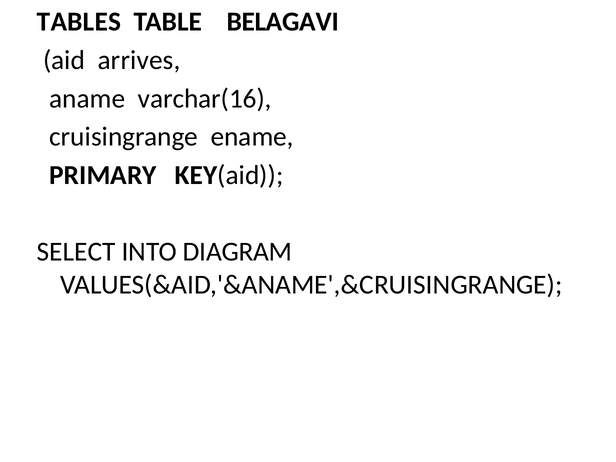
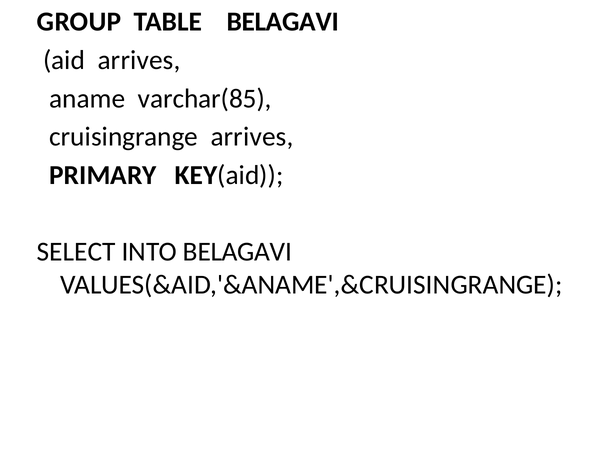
TABLES: TABLES -> GROUP
varchar(16: varchar(16 -> varchar(85
cruisingrange ename: ename -> arrives
INTO DIAGRAM: DIAGRAM -> BELAGAVI
